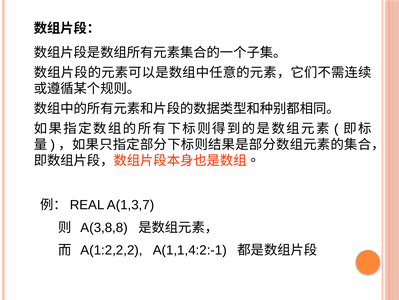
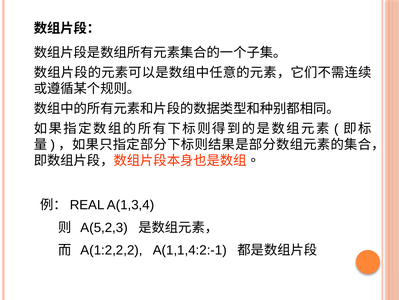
A(1,3,7: A(1,3,7 -> A(1,3,4
A(3,8,8: A(3,8,8 -> A(5,2,3
